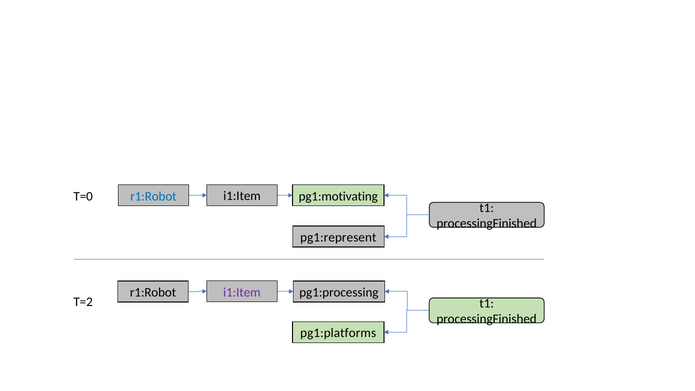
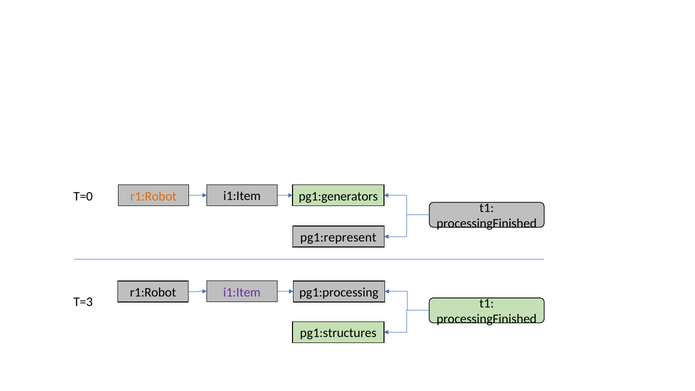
r1:Robot at (153, 196) colour: blue -> orange
pg1:motivating: pg1:motivating -> pg1:generators
T=2: T=2 -> T=3
pg1:platforms: pg1:platforms -> pg1:structures
